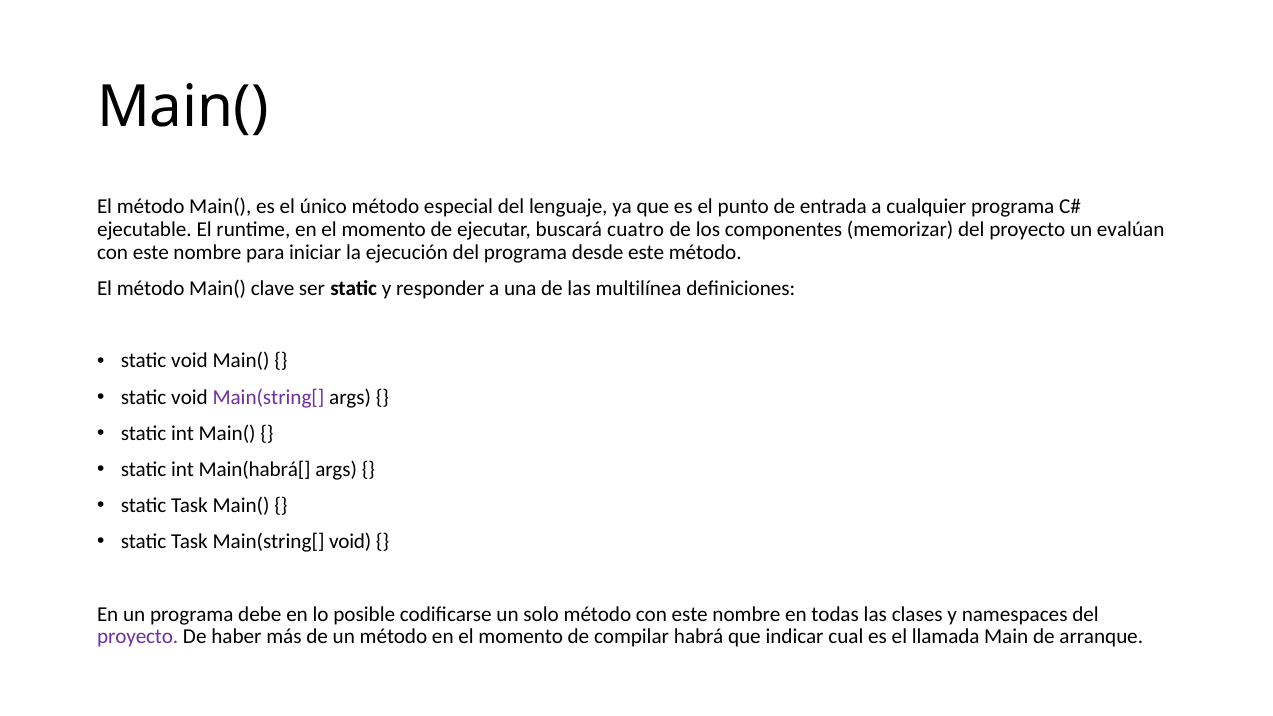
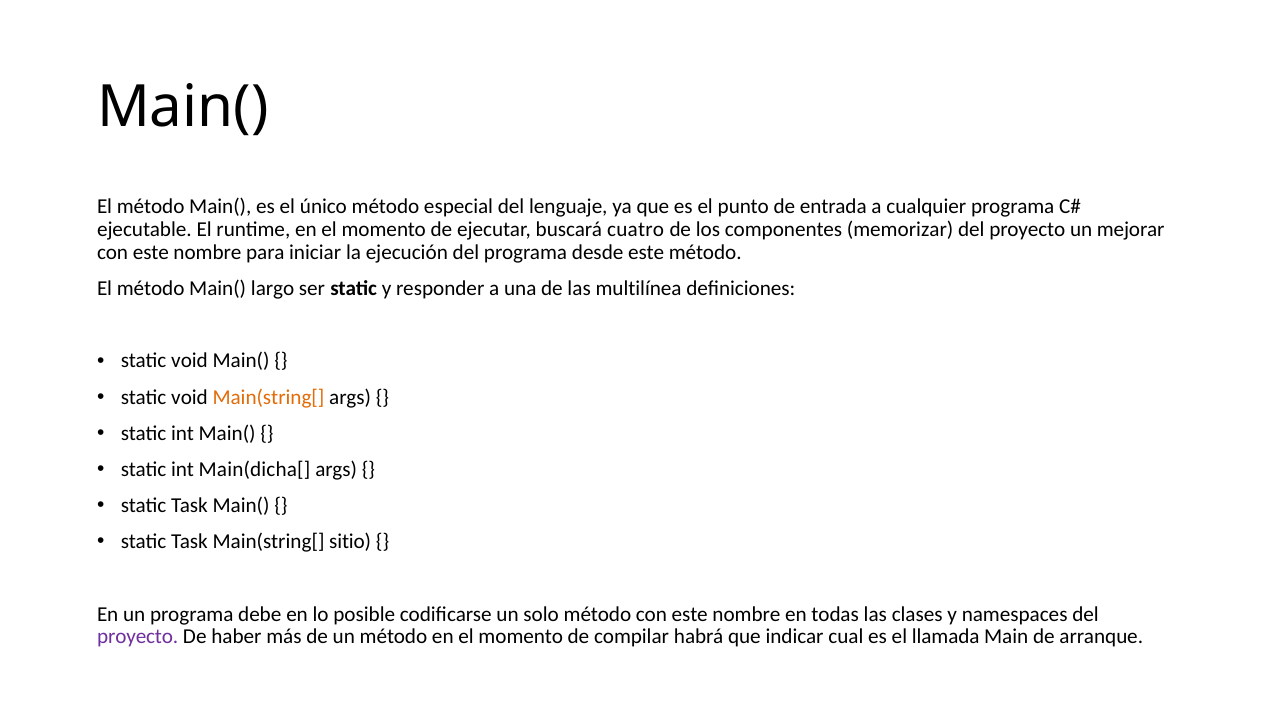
evalúan: evalúan -> mejorar
clave: clave -> largo
Main(string[ at (268, 397) colour: purple -> orange
Main(habrá[: Main(habrá[ -> Main(dicha[
Main(string[ void: void -> sitio
